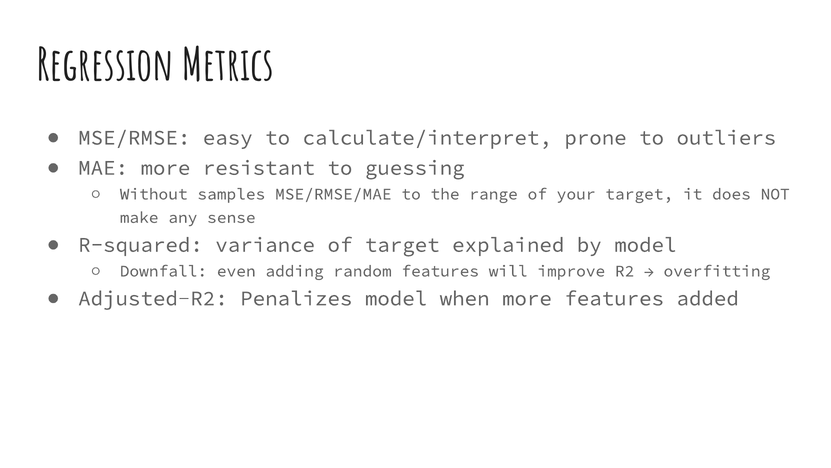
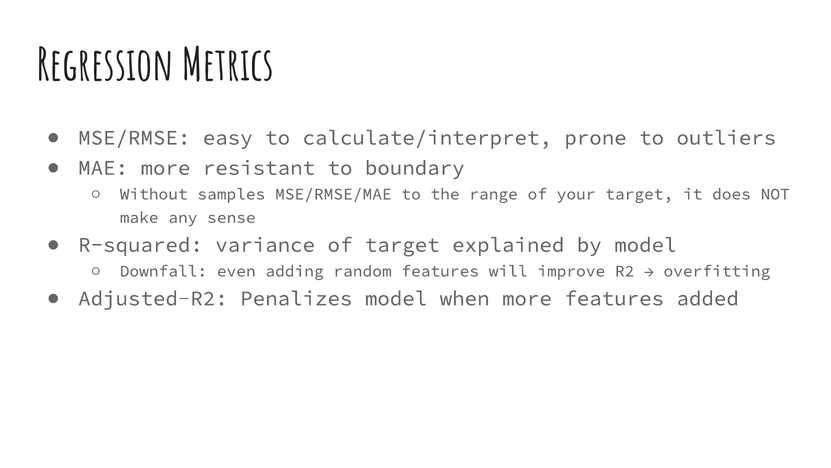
guessing: guessing -> boundary
